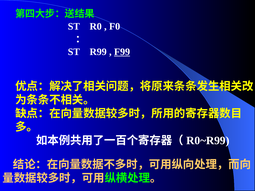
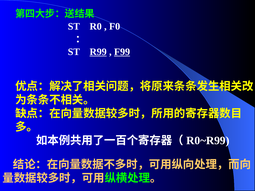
R99 underline: none -> present
